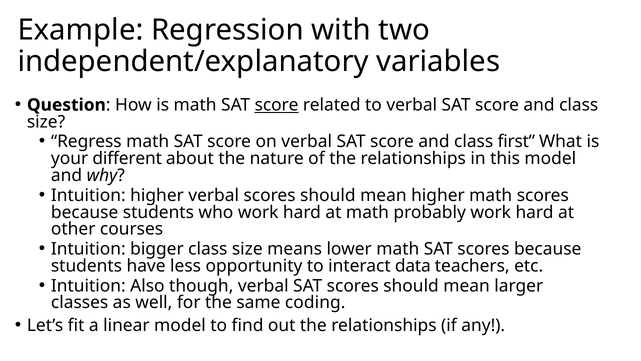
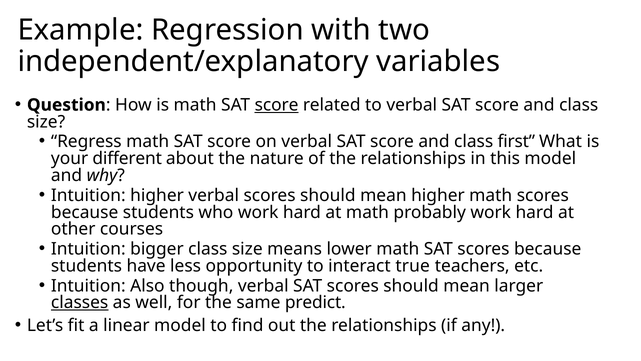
data: data -> true
classes underline: none -> present
coding: coding -> predict
